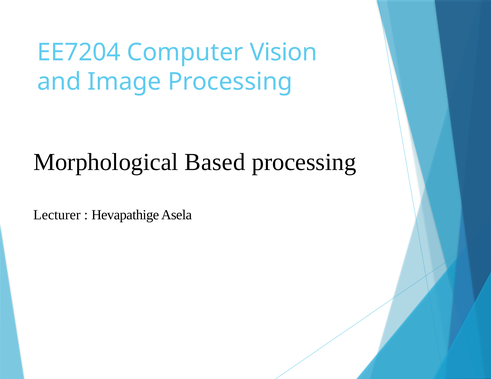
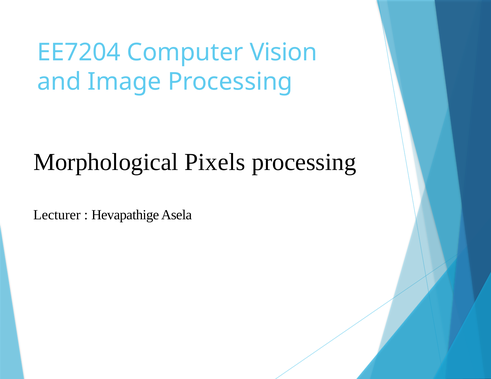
Based: Based -> Pixels
